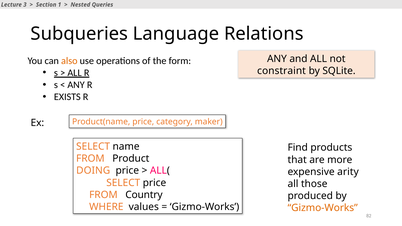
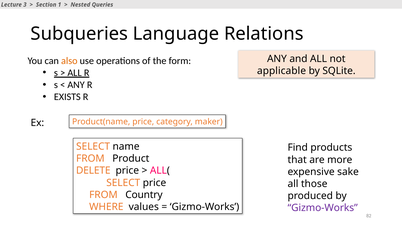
constraint: constraint -> applicable
DOING: DOING -> DELETE
arity: arity -> sake
Gizmo-Works at (323, 208) colour: orange -> purple
